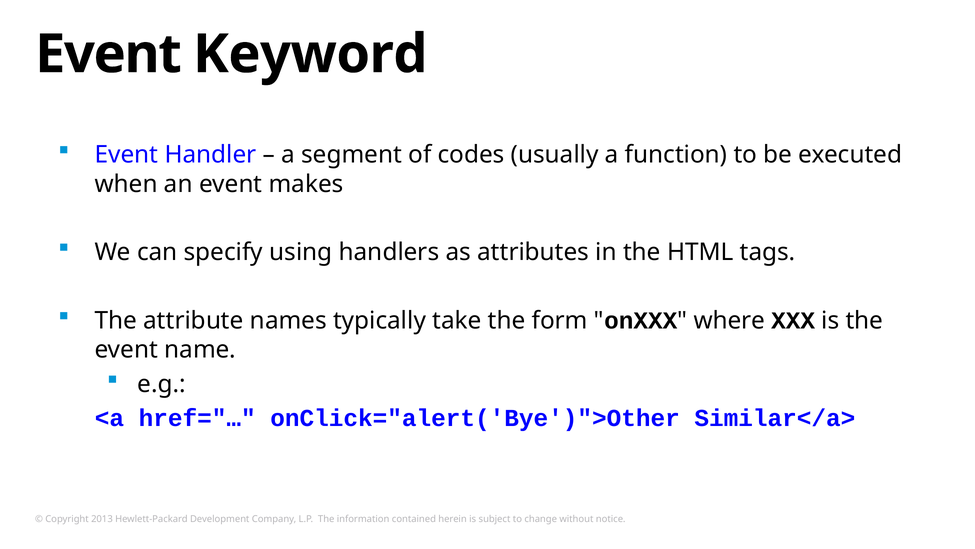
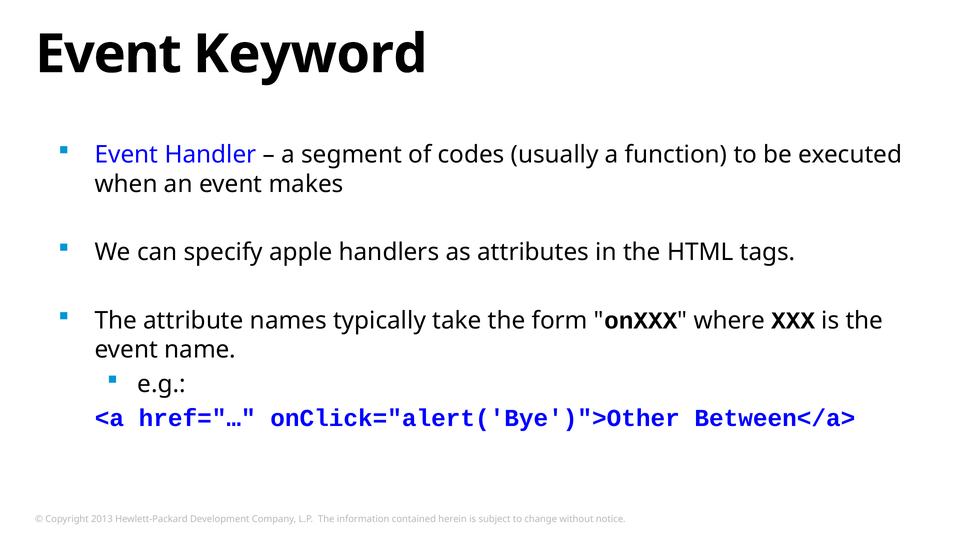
using: using -> apple
Similar</a>: Similar</a> -> Between</a>
